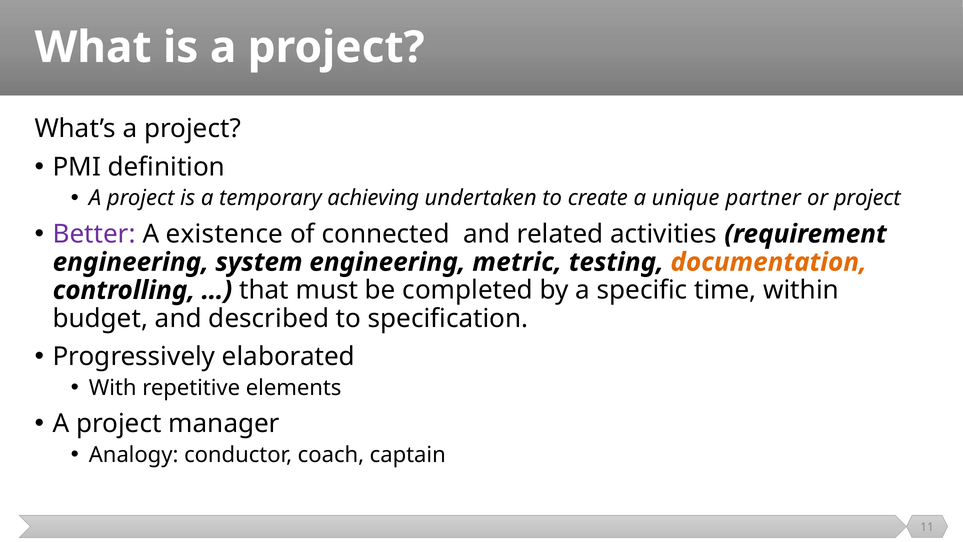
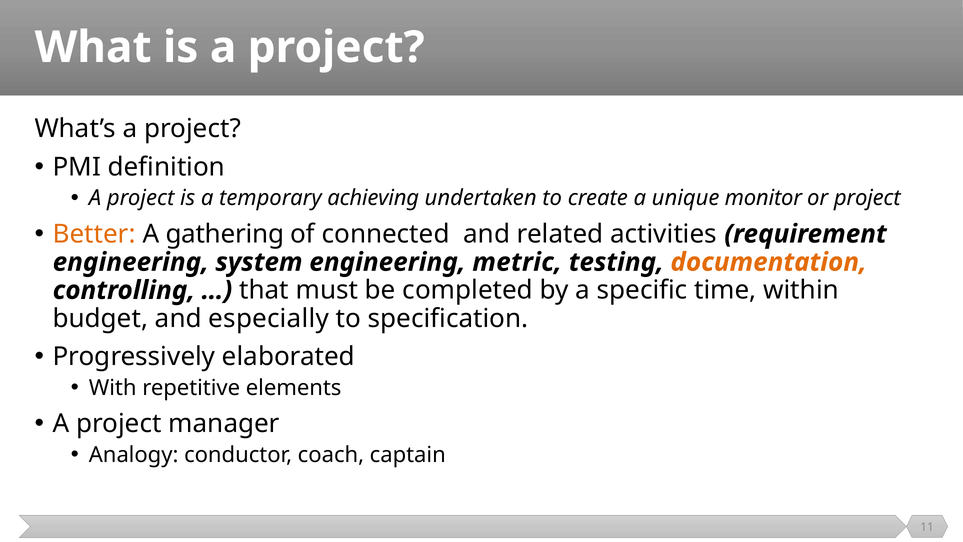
partner: partner -> monitor
Better colour: purple -> orange
existence: existence -> gathering
described: described -> especially
